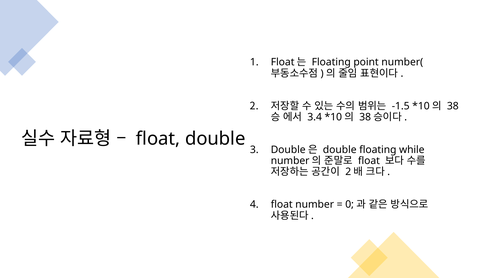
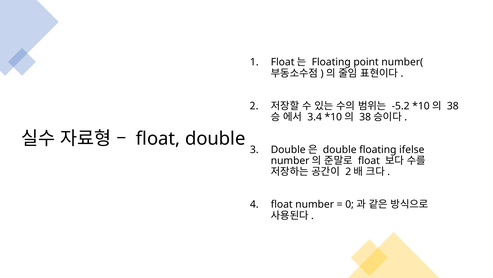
-1.5: -1.5 -> -5.2
while: while -> ifelse
